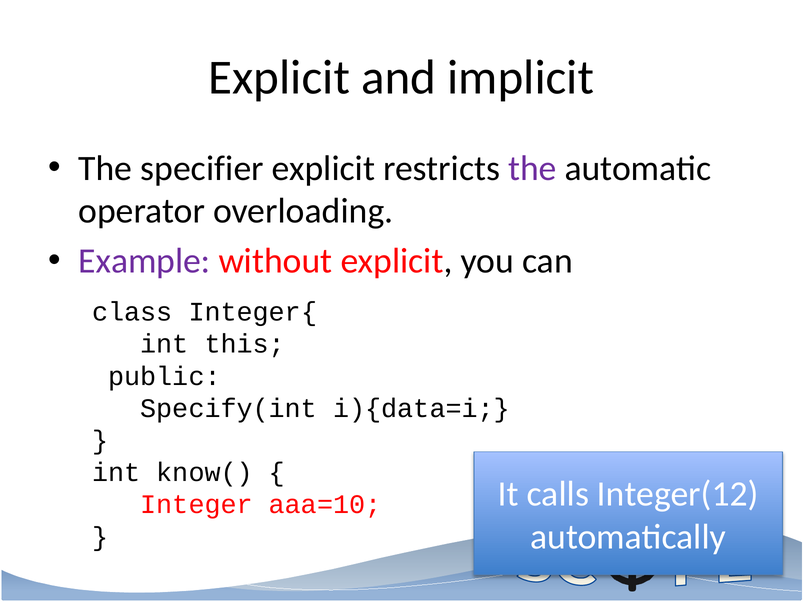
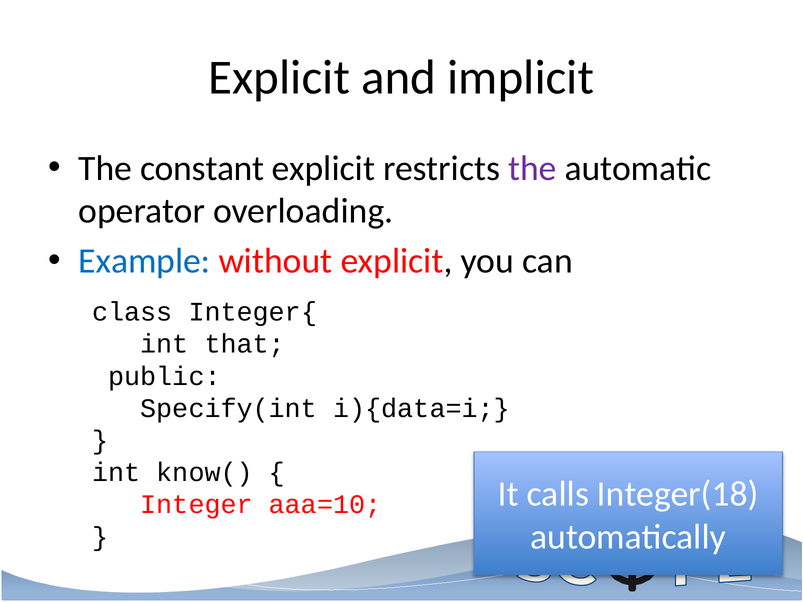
specifier: specifier -> constant
Example colour: purple -> blue
this: this -> that
Integer(12: Integer(12 -> Integer(18
